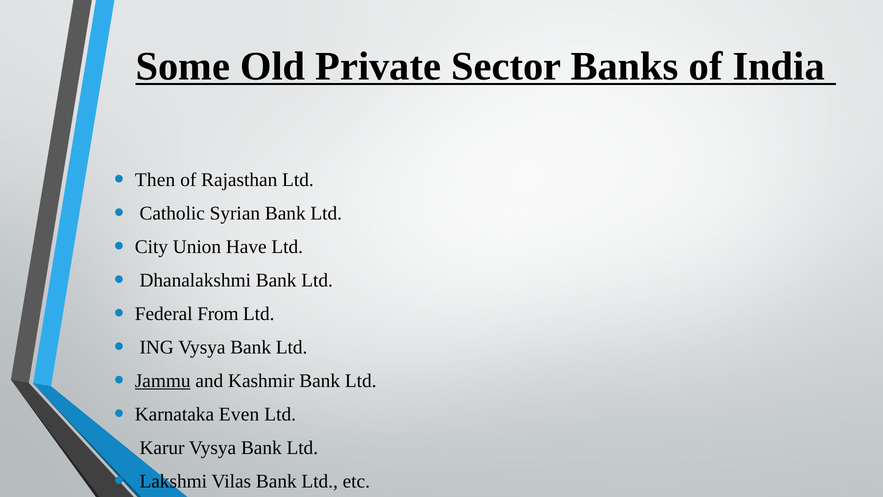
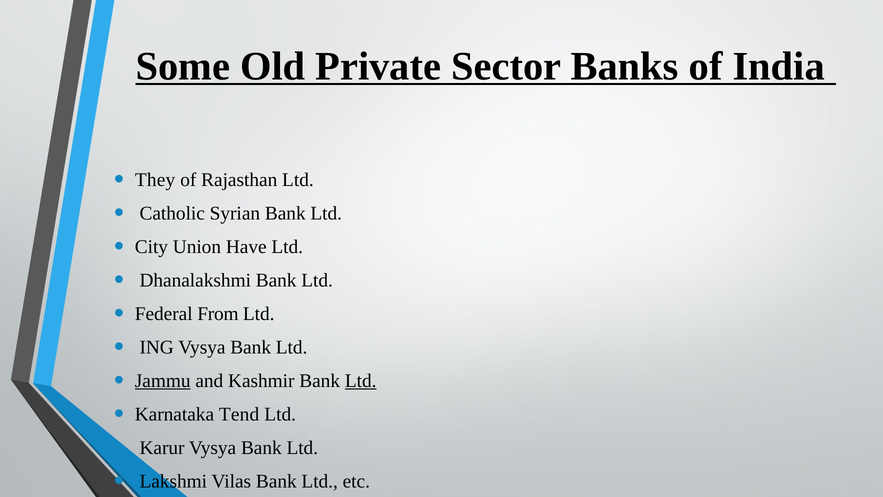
Then: Then -> They
Ltd at (361, 380) underline: none -> present
Even: Even -> Tend
